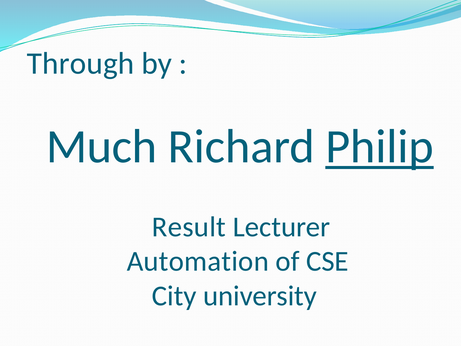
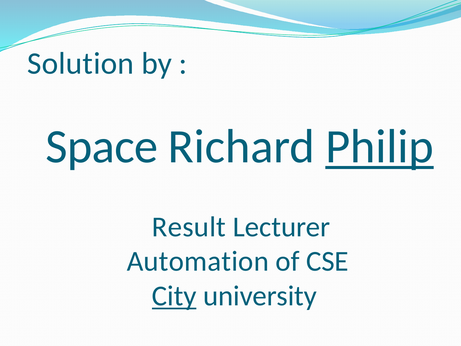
Through: Through -> Solution
Much: Much -> Space
City underline: none -> present
